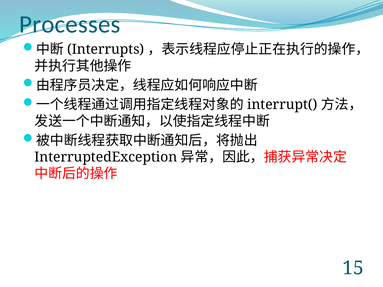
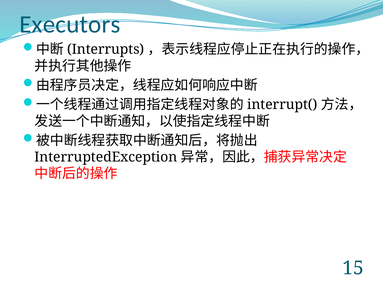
Processes: Processes -> Executors
